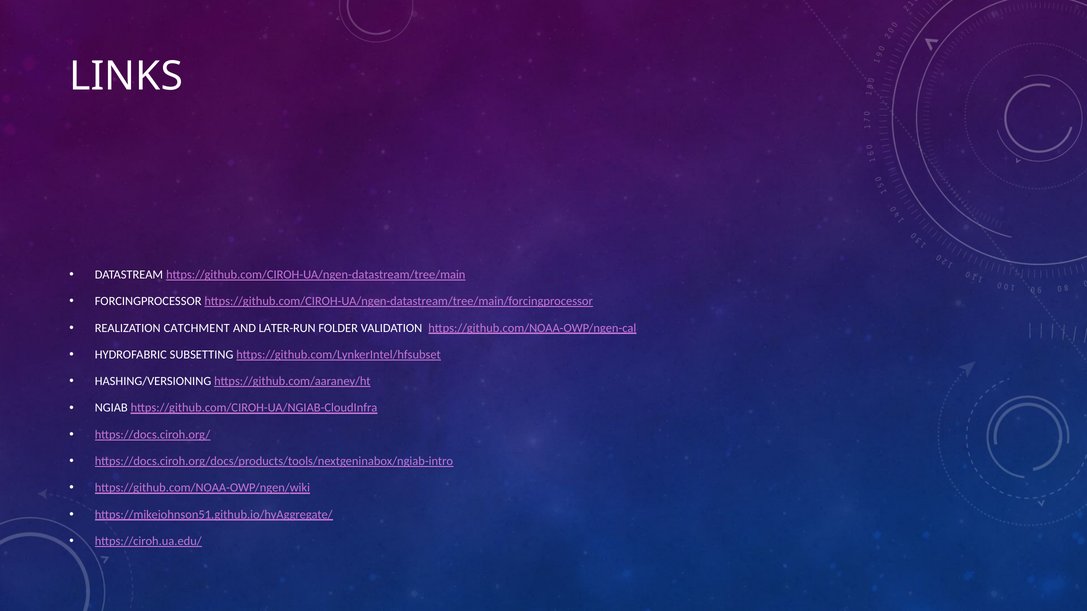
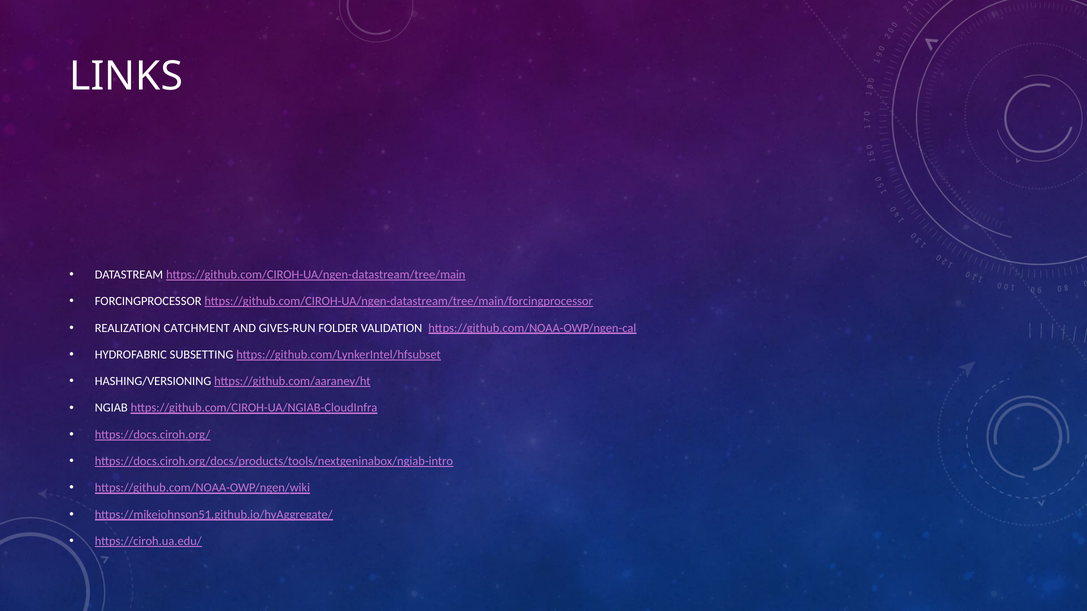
LATER-RUN: LATER-RUN -> GIVES-RUN
